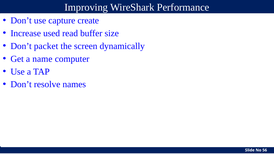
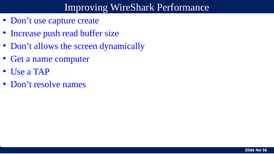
used: used -> push
packet: packet -> allows
